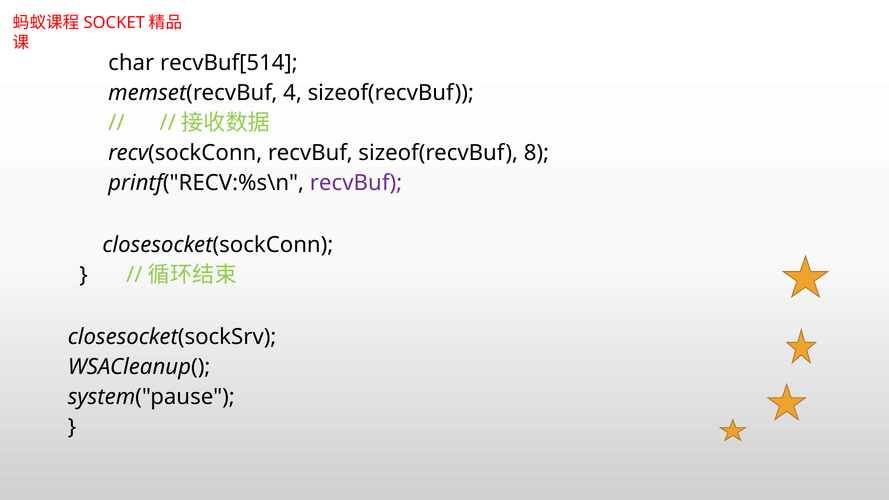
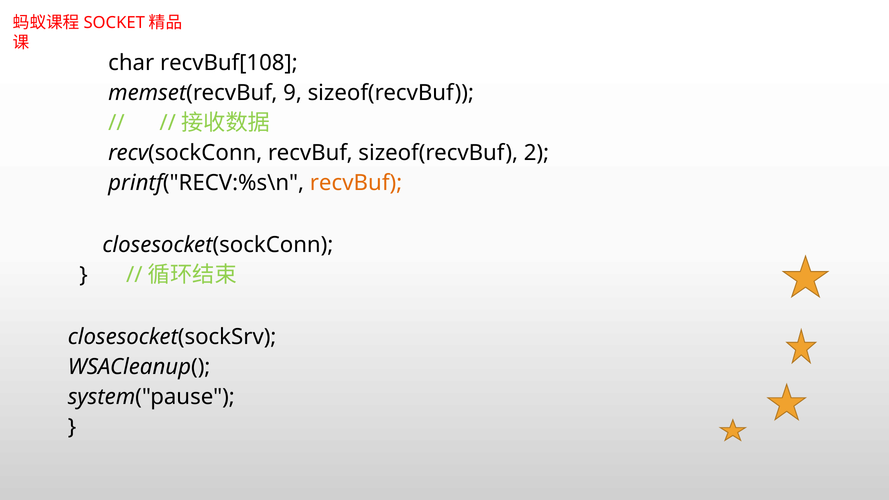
recvBuf[514: recvBuf[514 -> recvBuf[108
4: 4 -> 9
8: 8 -> 2
recvBuf at (356, 183) colour: purple -> orange
